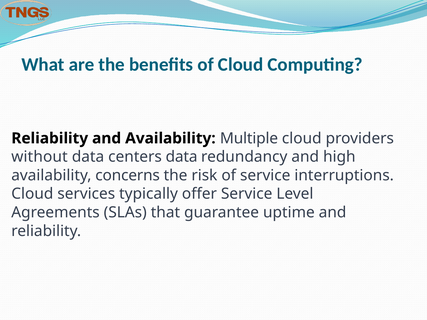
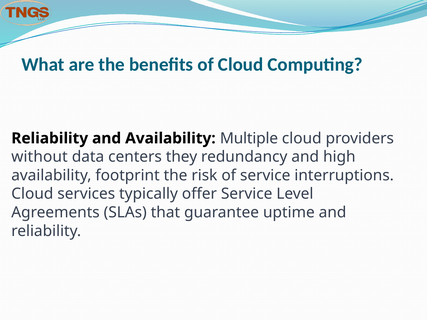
centers data: data -> they
concerns: concerns -> footprint
